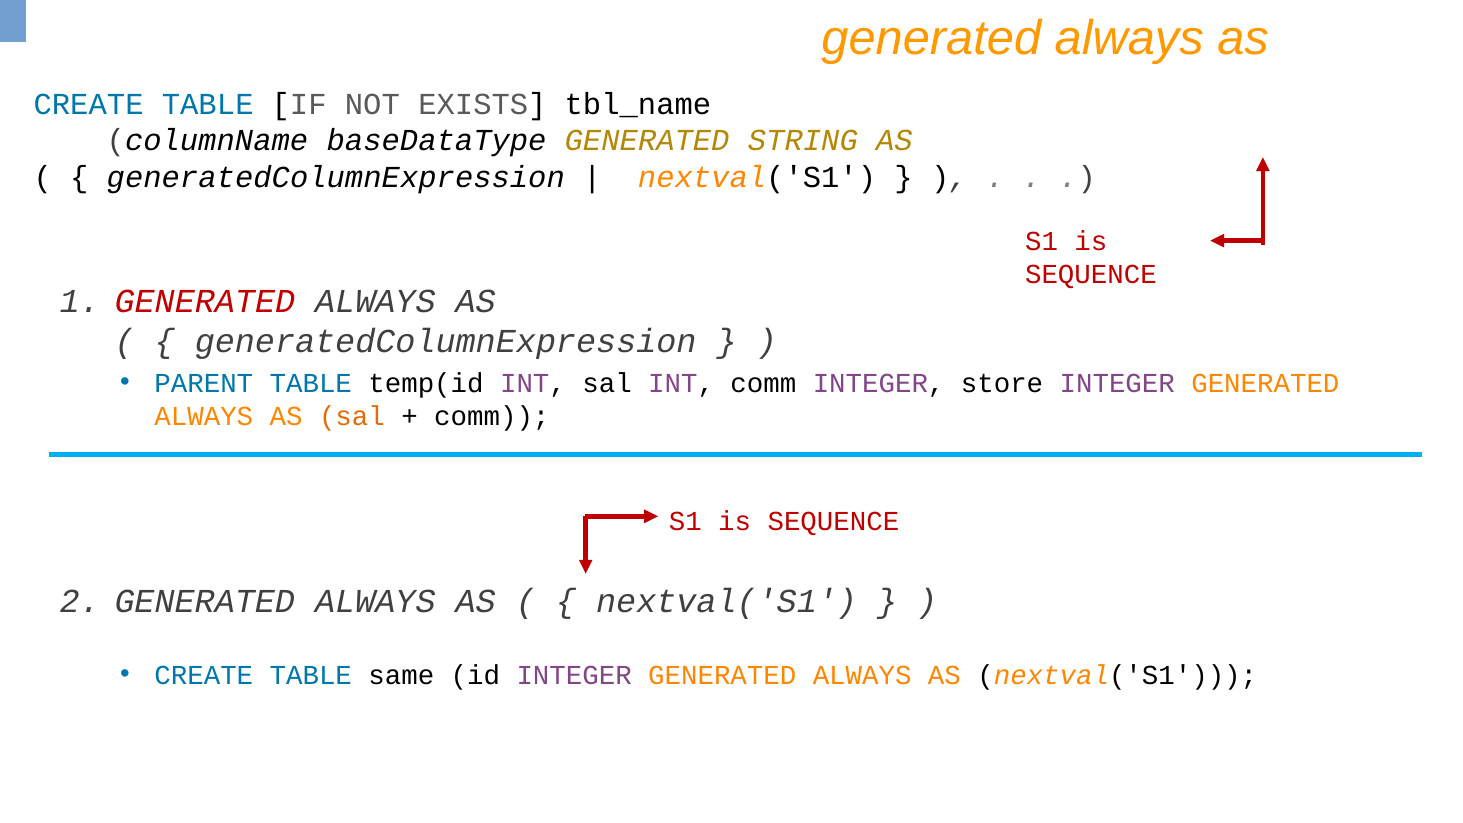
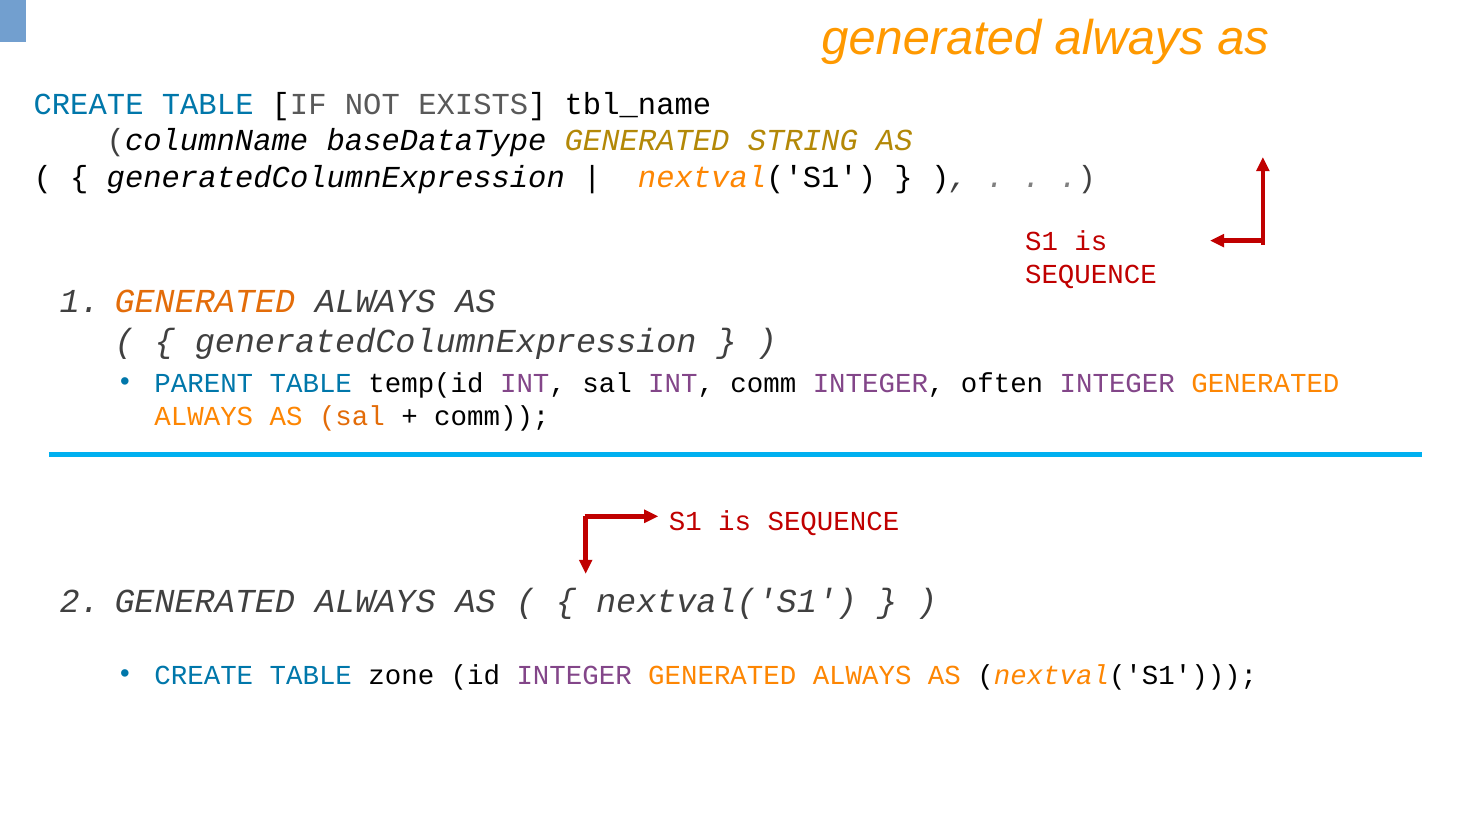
GENERATED at (205, 301) colour: red -> orange
store: store -> often
same: same -> zone
